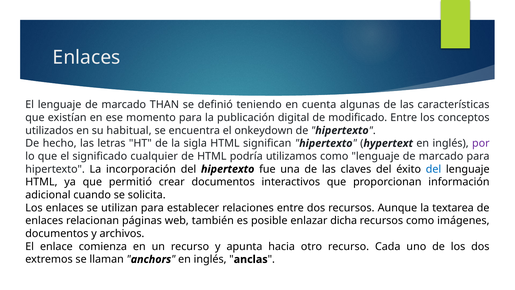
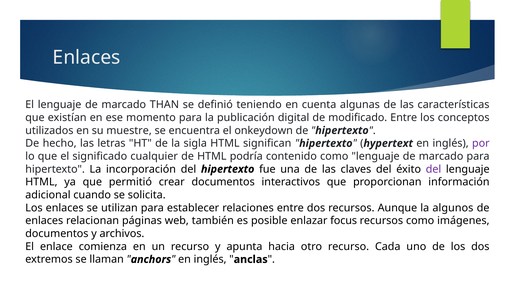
habitual: habitual -> muestre
utilizamos: utilizamos -> contenido
del at (433, 169) colour: blue -> purple
textarea: textarea -> algunos
dicha: dicha -> focus
